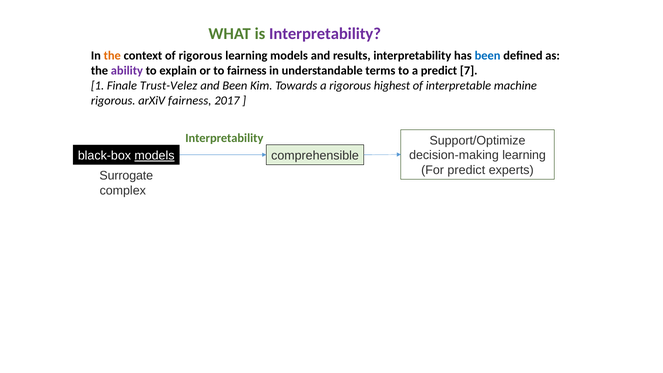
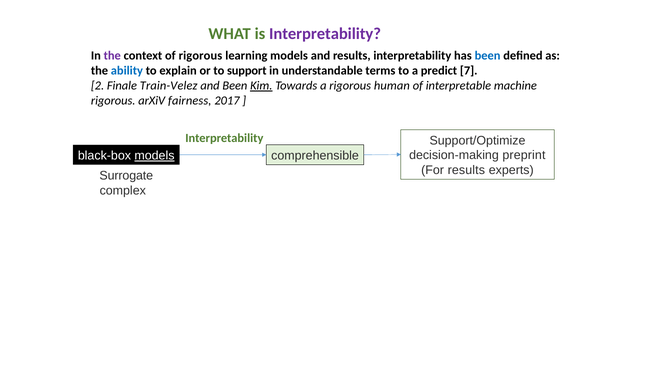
the at (112, 56) colour: orange -> purple
ability colour: purple -> blue
to fairness: fairness -> support
1: 1 -> 2
Trust-Velez: Trust-Velez -> Train-Velez
Kim underline: none -> present
highest: highest -> human
decision-making learning: learning -> preprint
For predict: predict -> results
